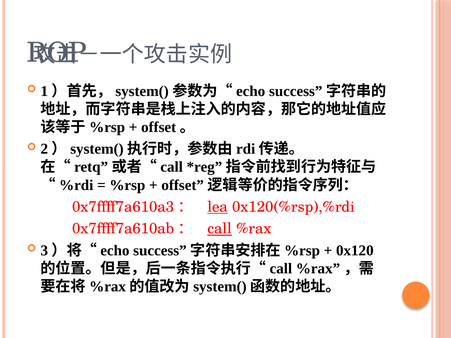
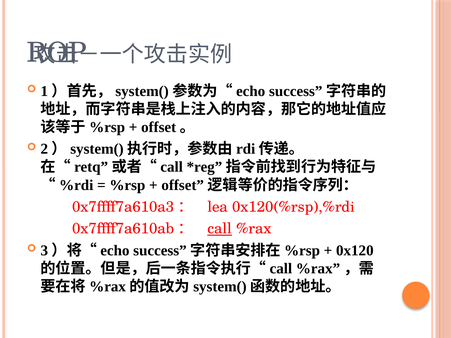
lea underline: present -> none
